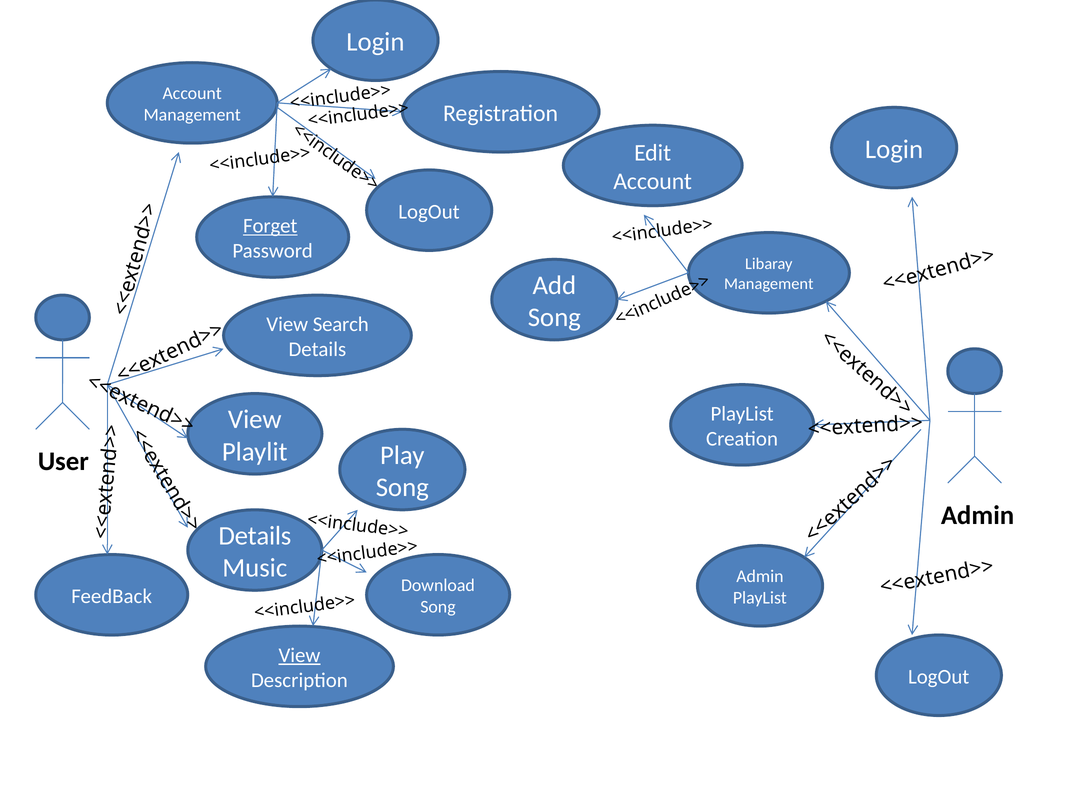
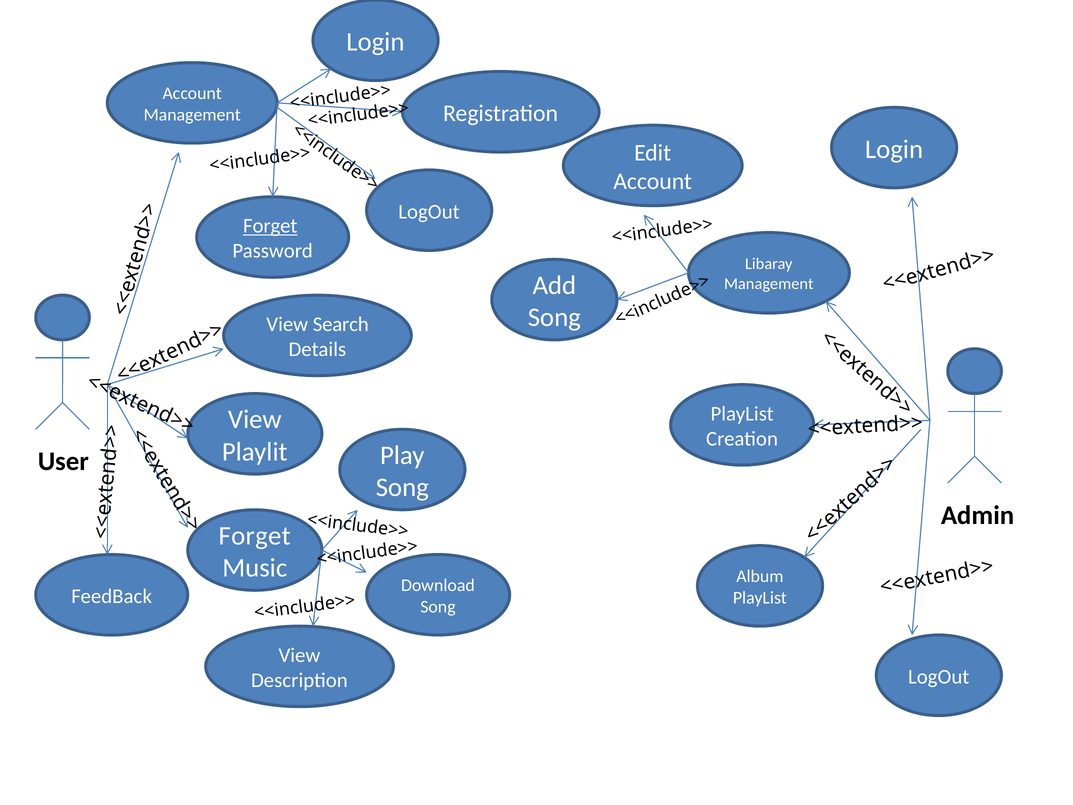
Details at (255, 536): Details -> Forget
Admin at (760, 576): Admin -> Album
View at (299, 655) underline: present -> none
